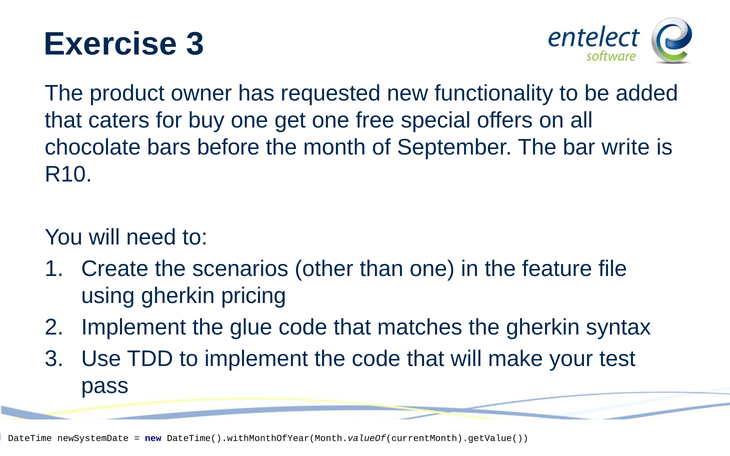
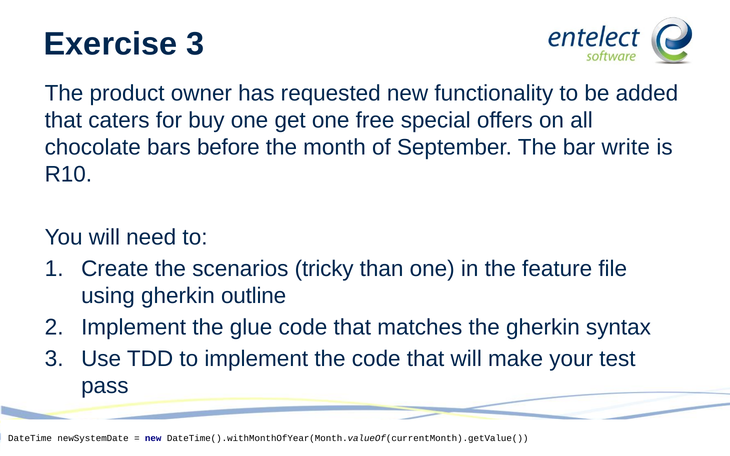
other: other -> tricky
pricing: pricing -> outline
